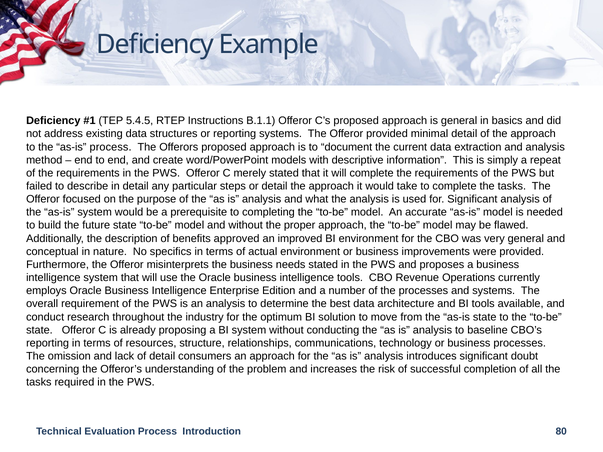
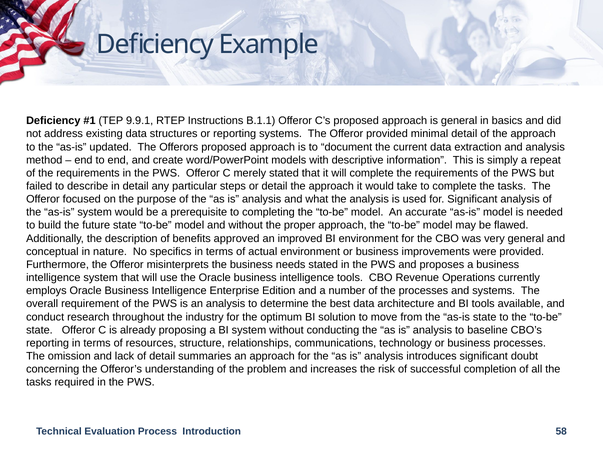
5.4.5: 5.4.5 -> 9.9.1
as-is process: process -> updated
consumers: consumers -> summaries
80: 80 -> 58
